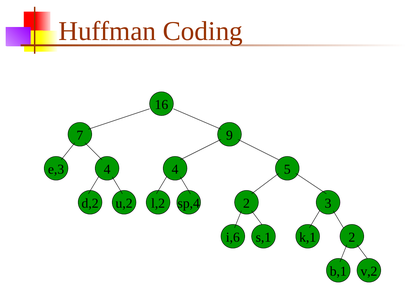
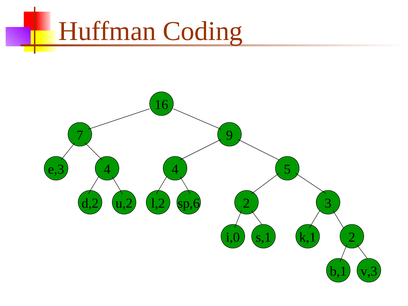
sp,4: sp,4 -> sp,6
i,6: i,6 -> i,0
v,2: v,2 -> v,3
